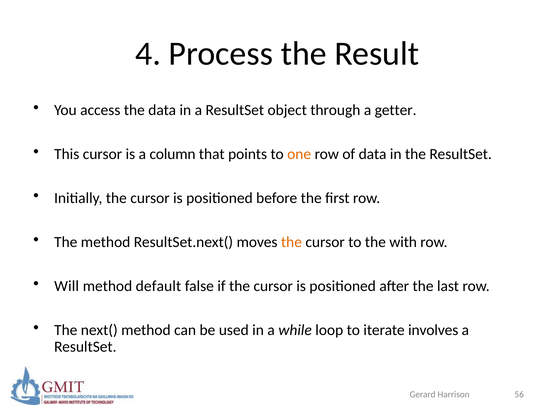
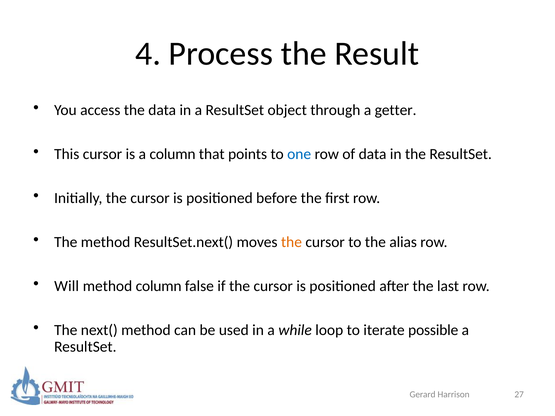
one colour: orange -> blue
with: with -> alias
method default: default -> column
involves: involves -> possible
56: 56 -> 27
